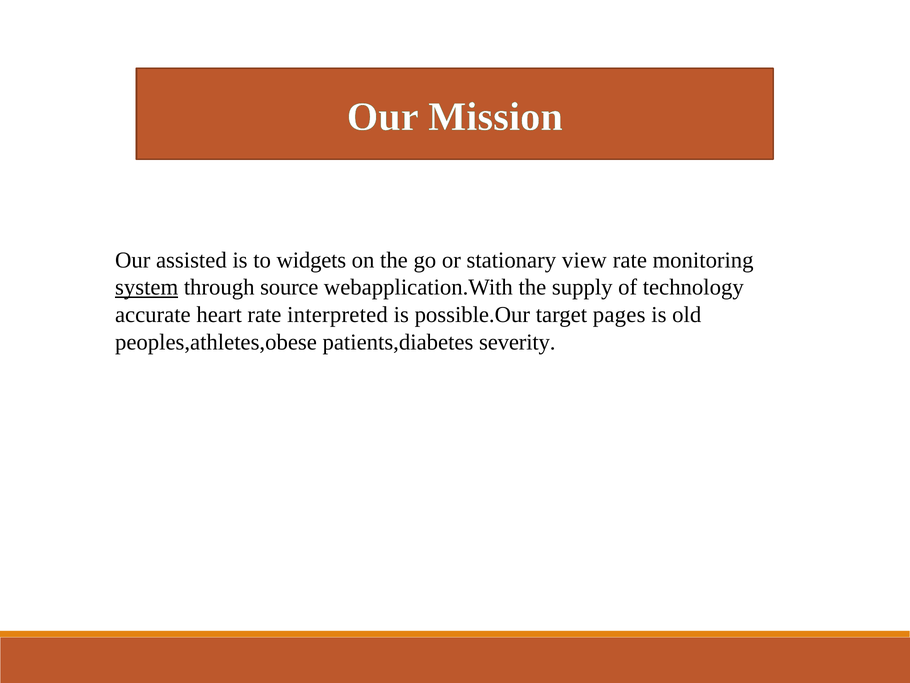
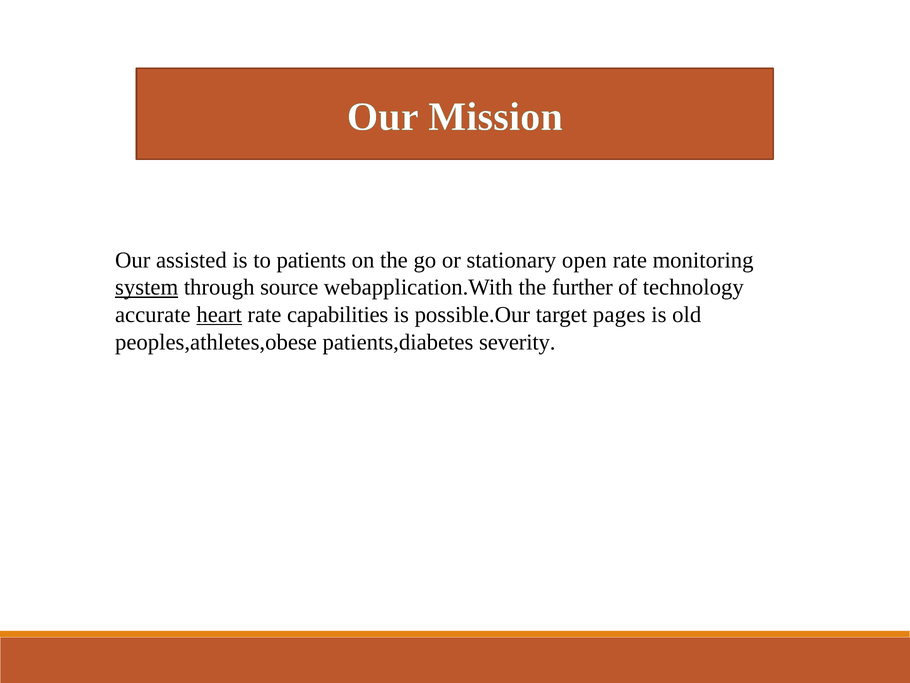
widgets: widgets -> patients
view: view -> open
supply: supply -> further
heart underline: none -> present
interpreted: interpreted -> capabilities
